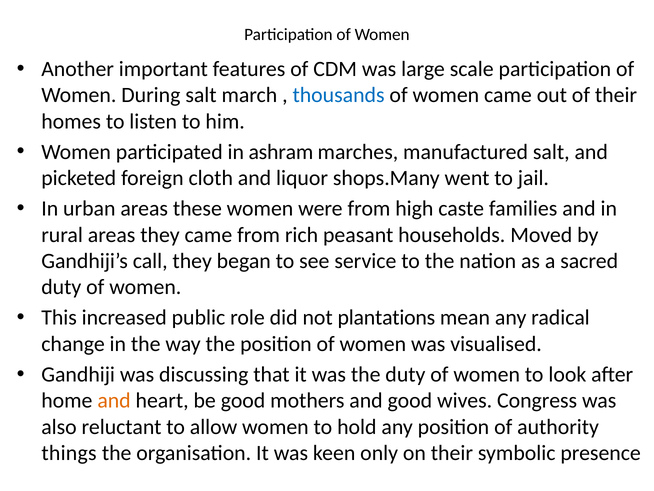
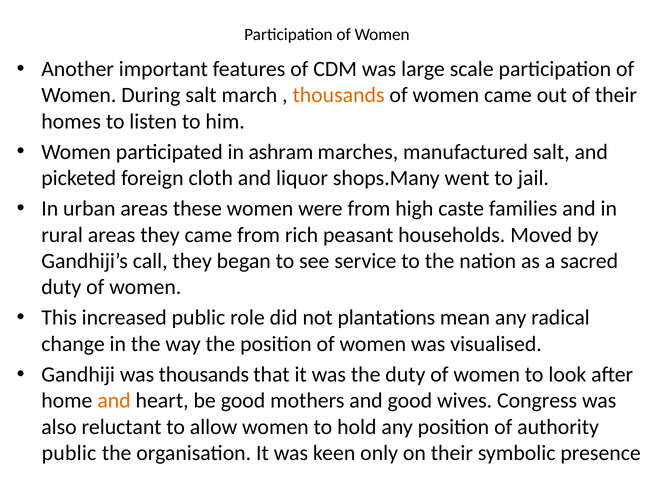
thousands at (339, 95) colour: blue -> orange
was discussing: discussing -> thousands
things at (69, 453): things -> public
